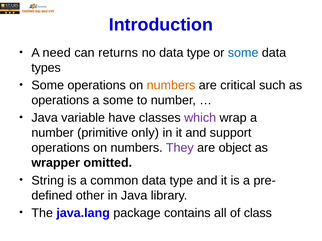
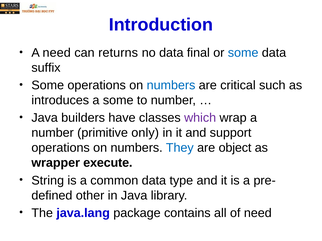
no data type: type -> final
types: types -> suffix
numbers at (171, 86) colour: orange -> blue
operations at (60, 101): operations -> introduces
variable: variable -> builders
They colour: purple -> blue
omitted: omitted -> execute
of class: class -> need
